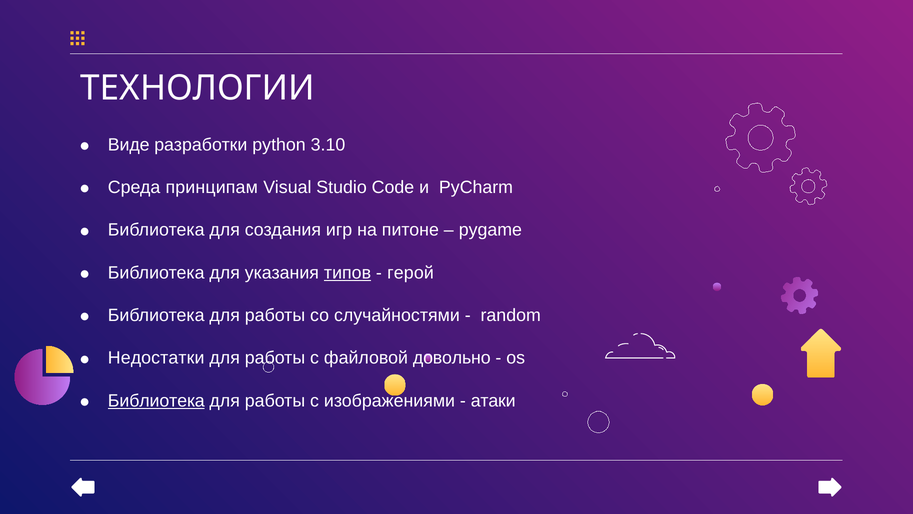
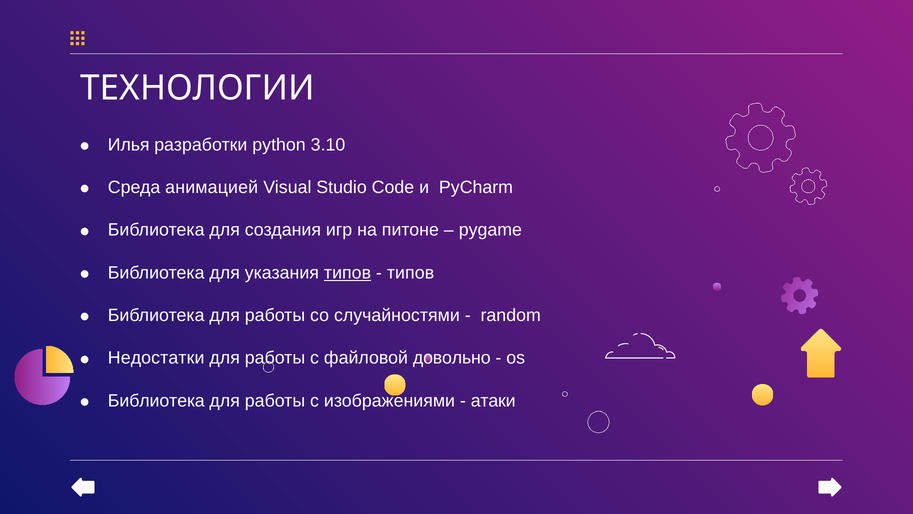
Виде: Виде -> Илья
принципам: принципам -> анимацией
герой at (410, 273): герой -> типов
Библиотека at (156, 400) underline: present -> none
